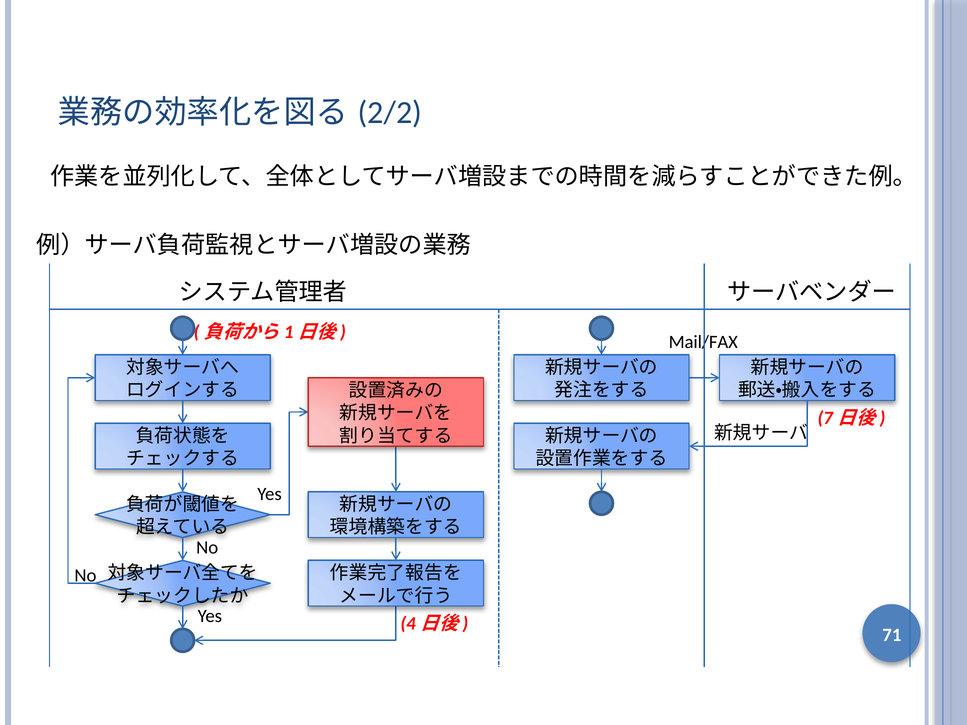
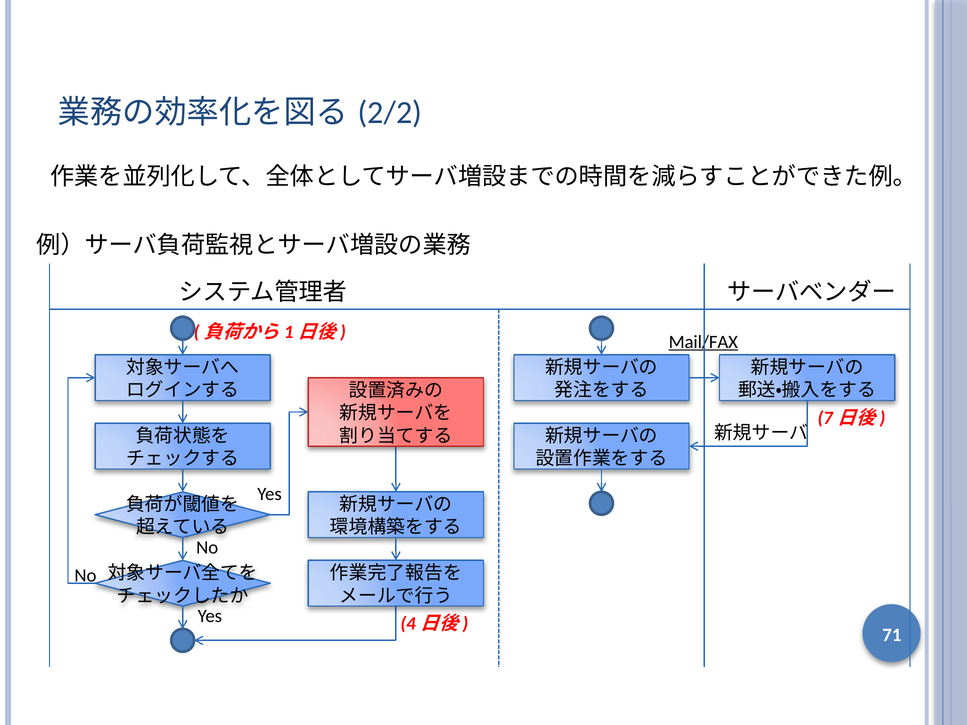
Mail/FAX underline: none -> present
